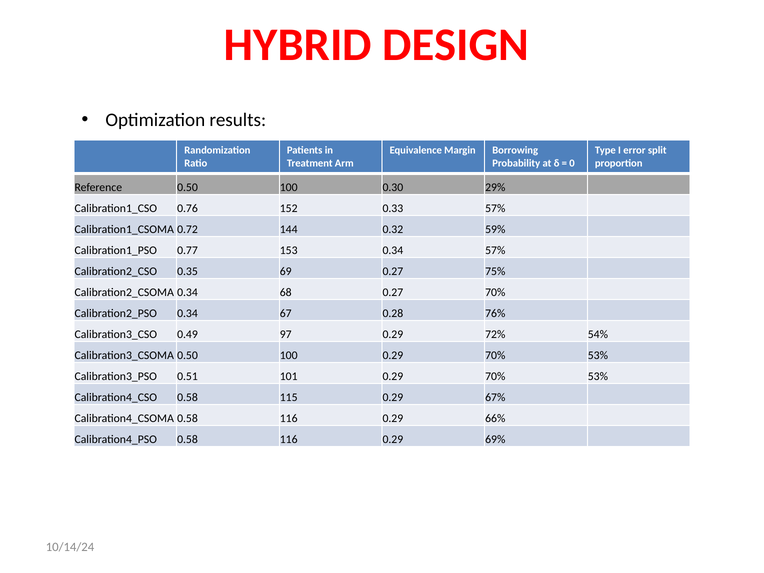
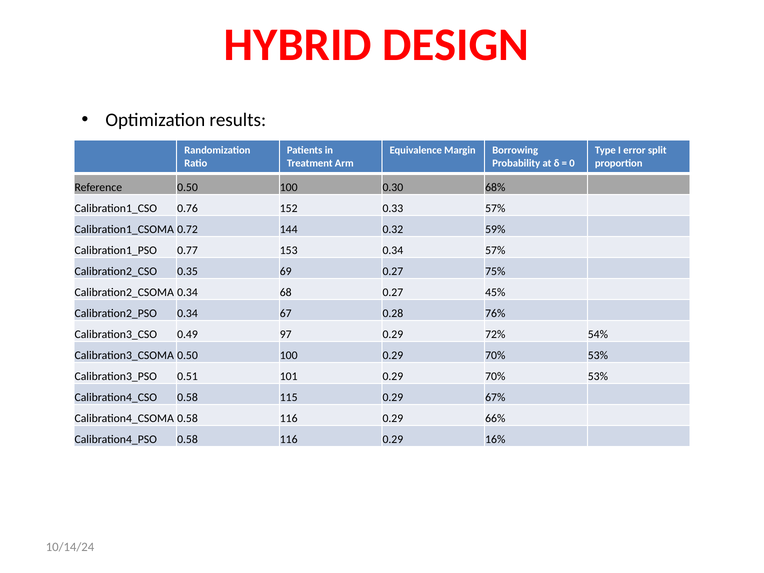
29%: 29% -> 68%
0.27 70%: 70% -> 45%
69%: 69% -> 16%
